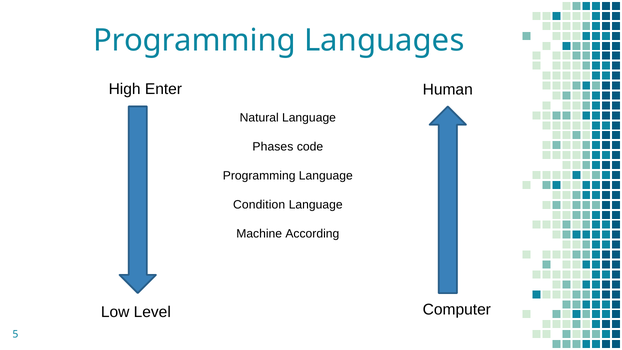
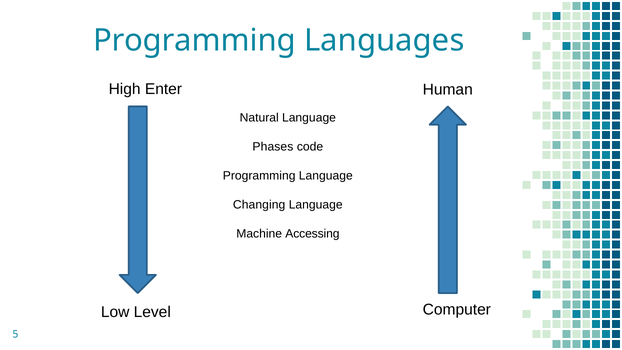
Condition: Condition -> Changing
According: According -> Accessing
